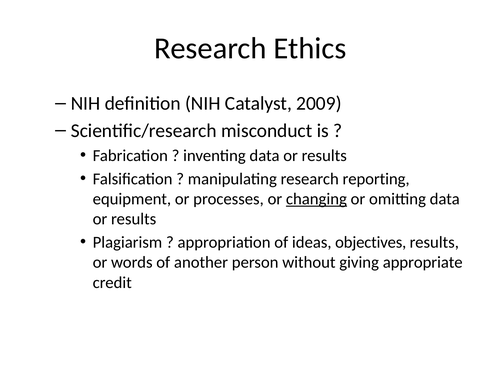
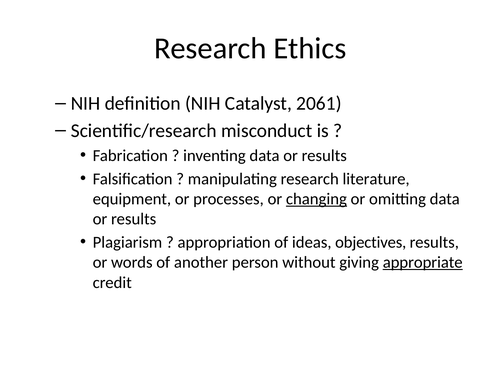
2009: 2009 -> 2061
reporting: reporting -> literature
appropriate underline: none -> present
